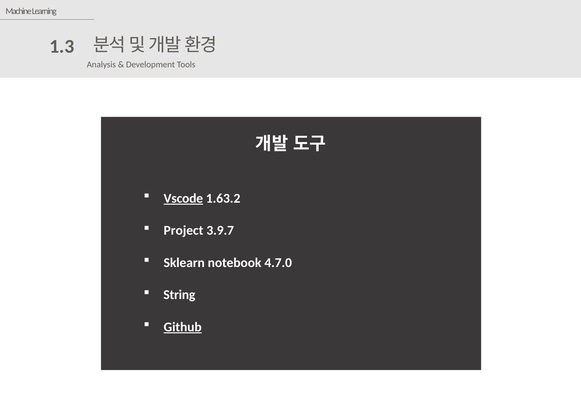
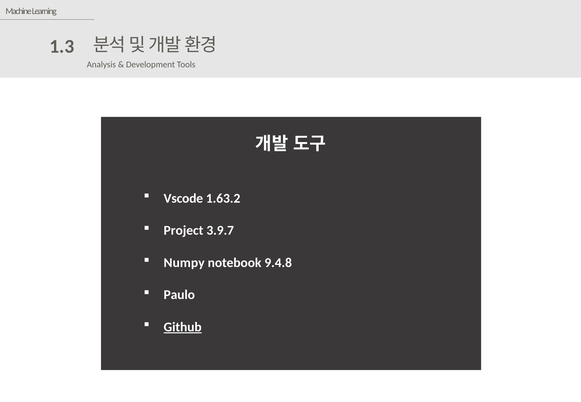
Vscode underline: present -> none
Sklearn: Sklearn -> Numpy
4.7.0: 4.7.0 -> 9.4.8
String: String -> Paulo
